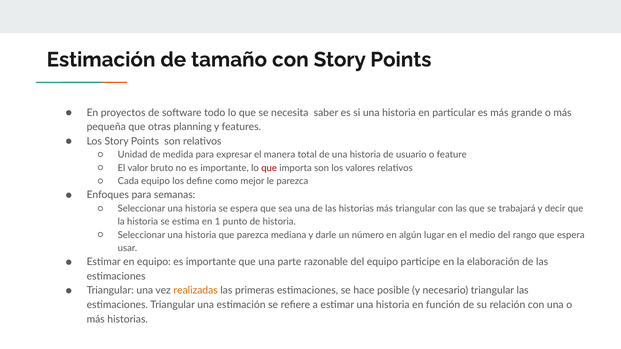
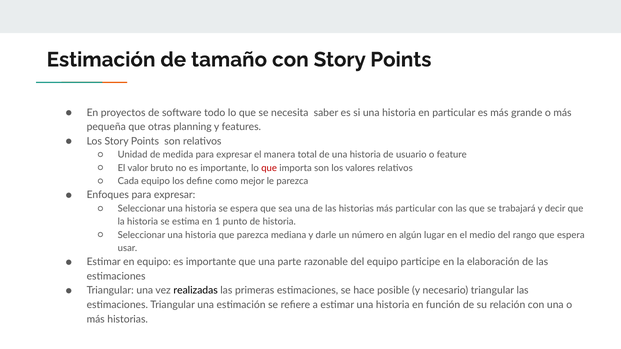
Enfoques para semanas: semanas -> expresar
más triangular: triangular -> particular
realizadas colour: orange -> black
